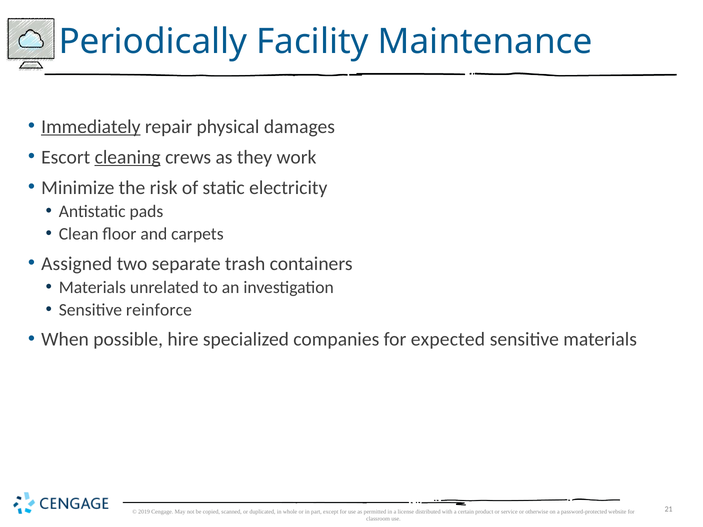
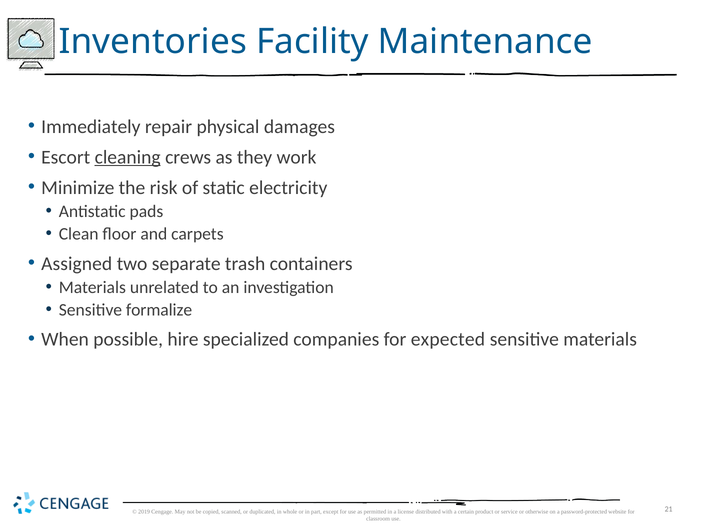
Periodically: Periodically -> Inventories
Immediately underline: present -> none
reinforce: reinforce -> formalize
